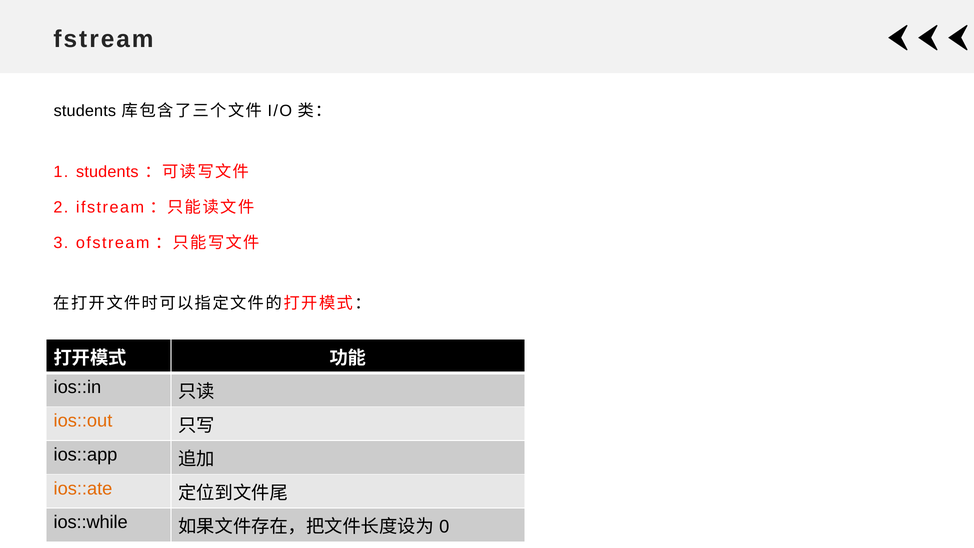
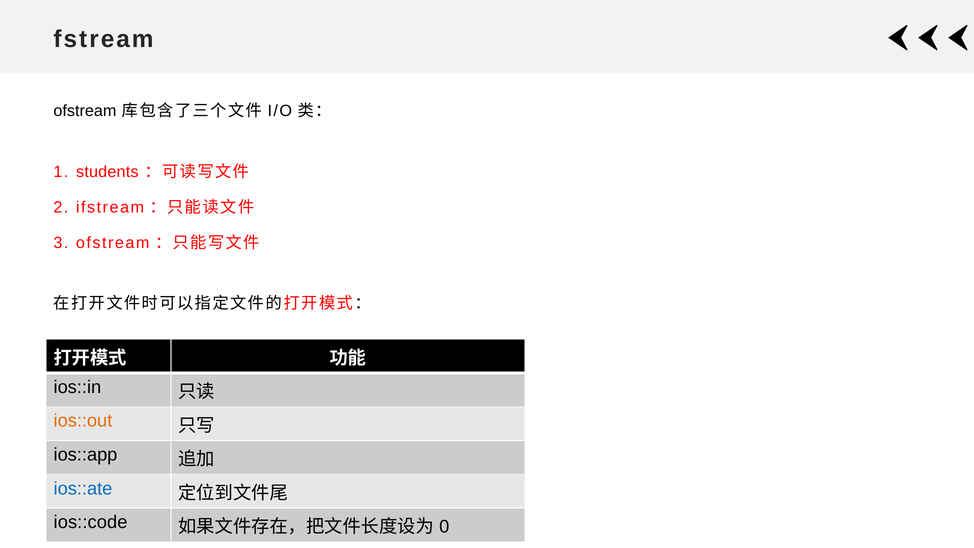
students at (85, 111): students -> ofstream
ios::ate colour: orange -> blue
ios::while: ios::while -> ios::code
